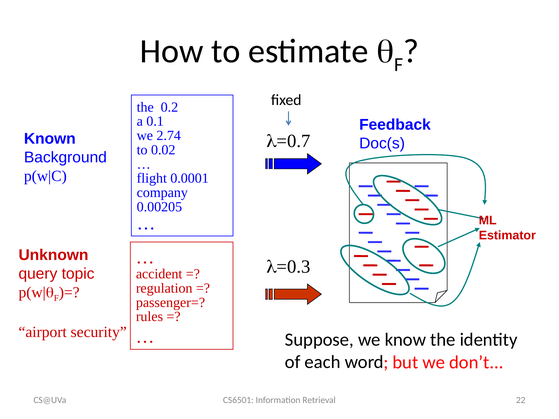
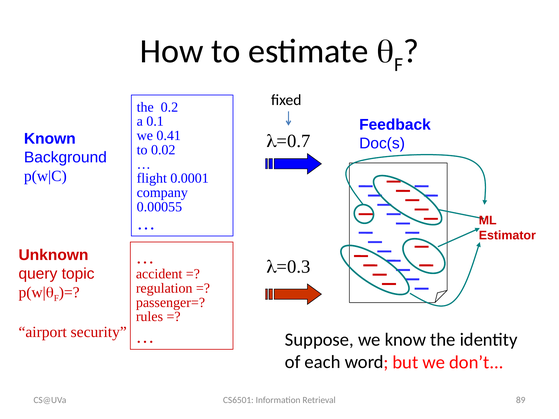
2.74: 2.74 -> 0.41
0.00205: 0.00205 -> 0.00055
22: 22 -> 89
